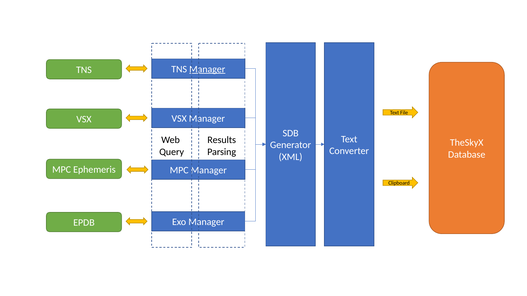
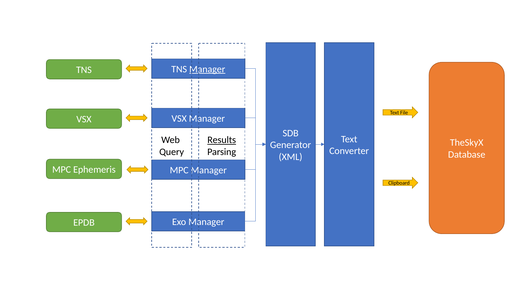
Results underline: none -> present
